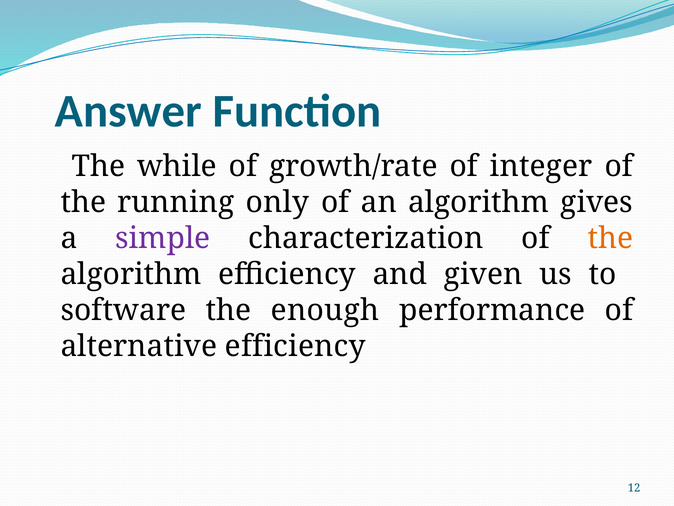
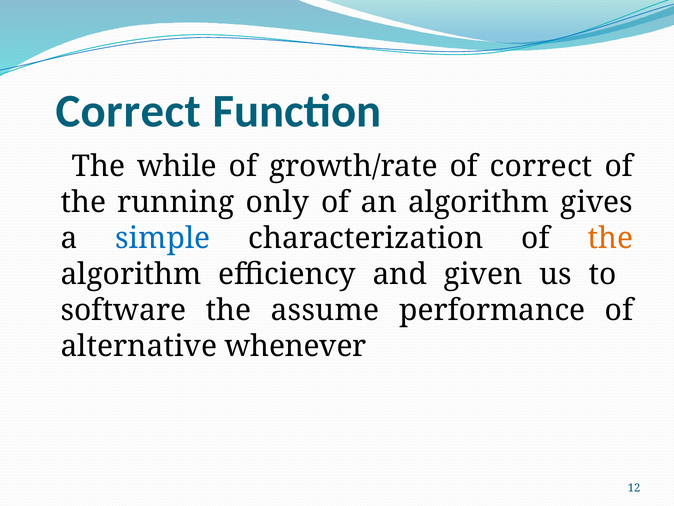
Answer at (128, 111): Answer -> Correct
of integer: integer -> correct
simple colour: purple -> blue
enough: enough -> assume
alternative efficiency: efficiency -> whenever
